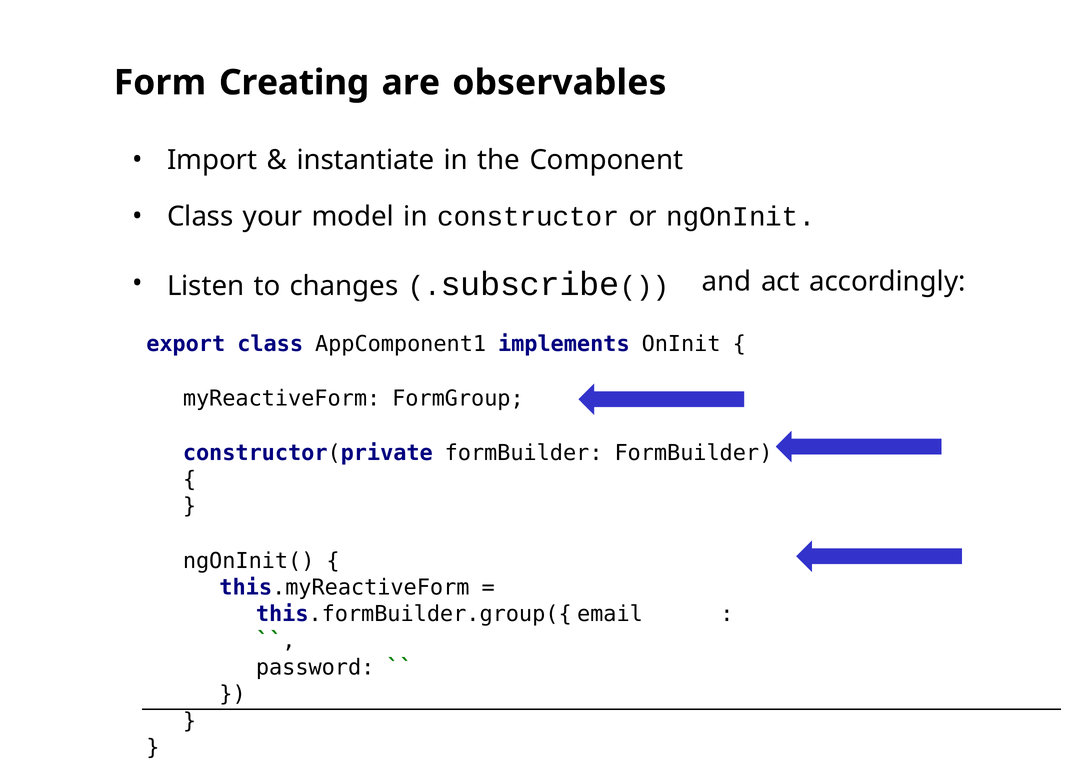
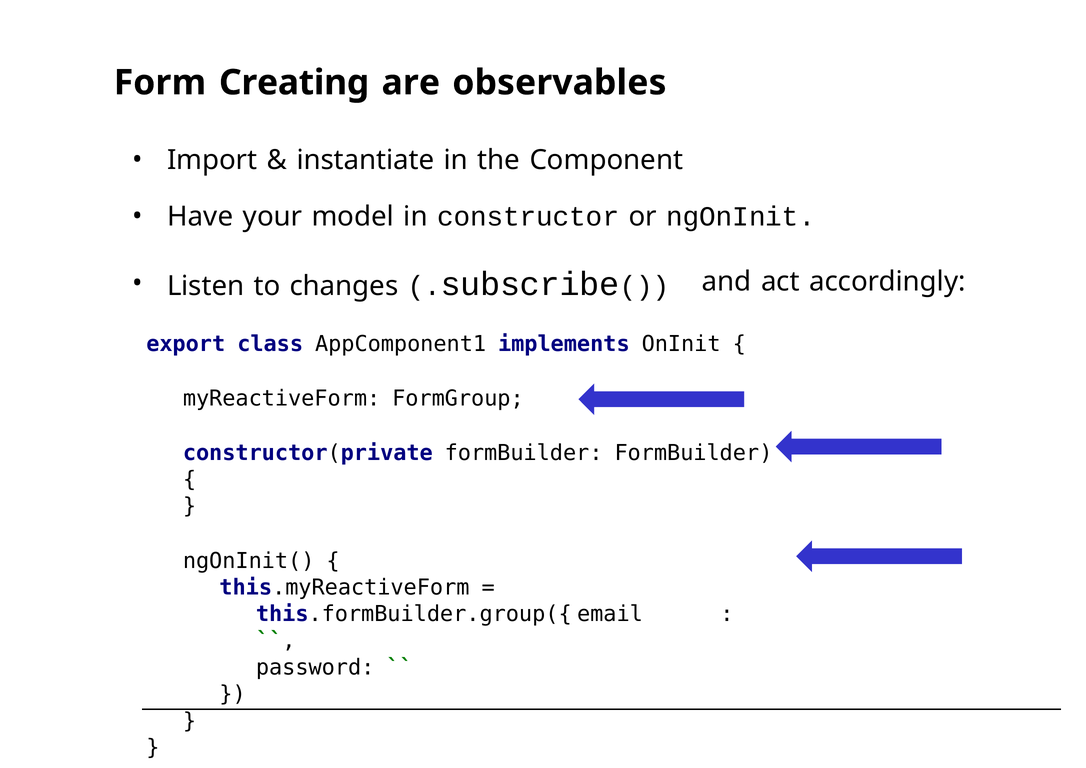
Class at (200, 217): Class -> Have
